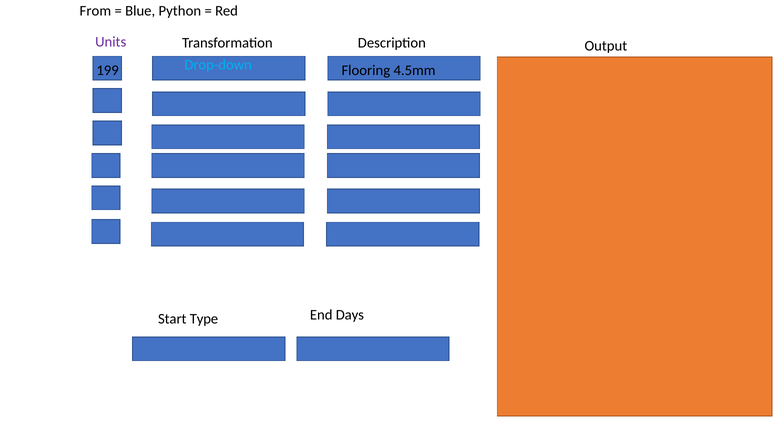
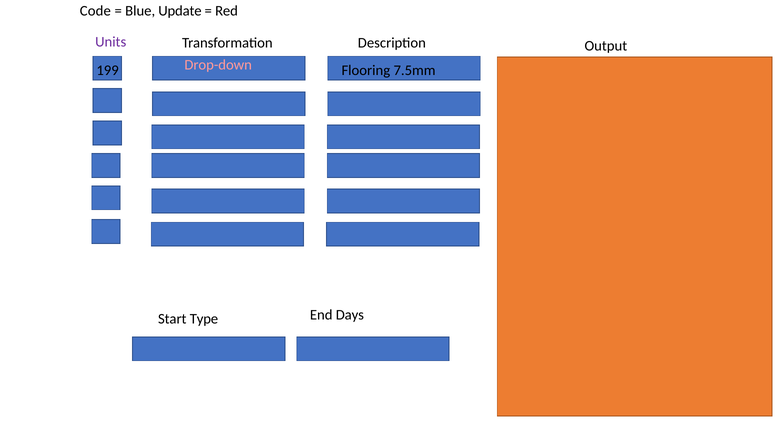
From: From -> Code
Python: Python -> Update
Drop-down colour: light blue -> pink
4.5mm: 4.5mm -> 7.5mm
